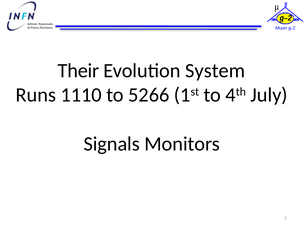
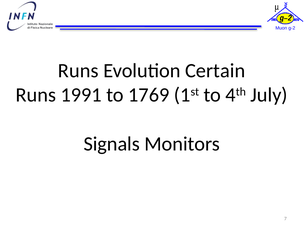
Their at (78, 70): Their -> Runs
System: System -> Certain
1110: 1110 -> 1991
5266: 5266 -> 1769
